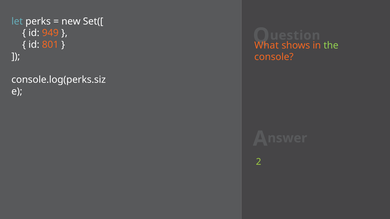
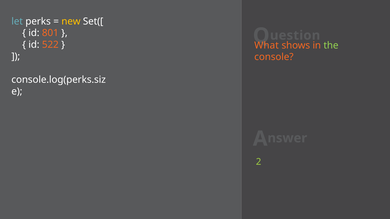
new colour: white -> yellow
949: 949 -> 801
801: 801 -> 522
